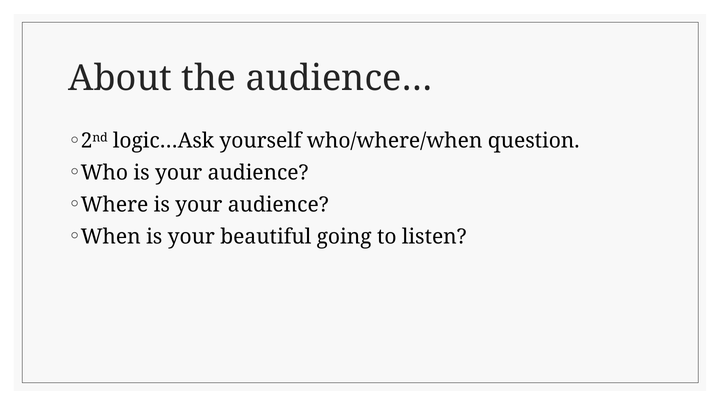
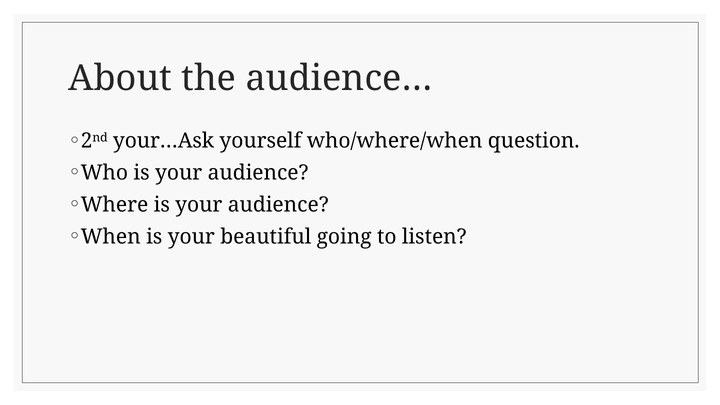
logic…Ask: logic…Ask -> your…Ask
